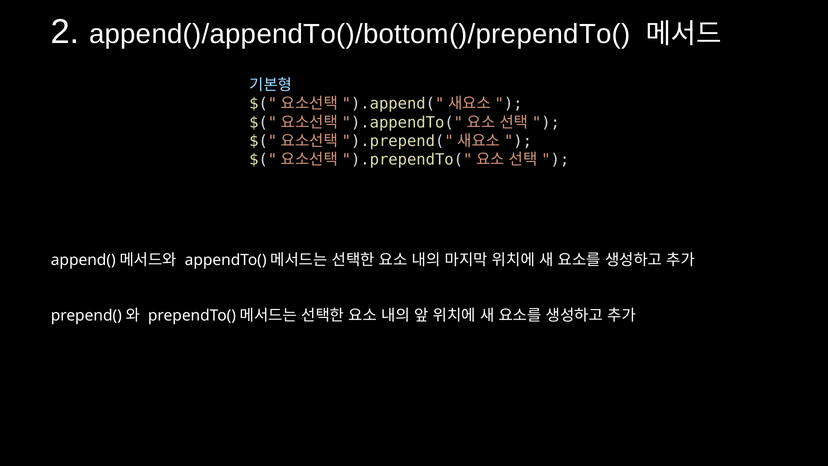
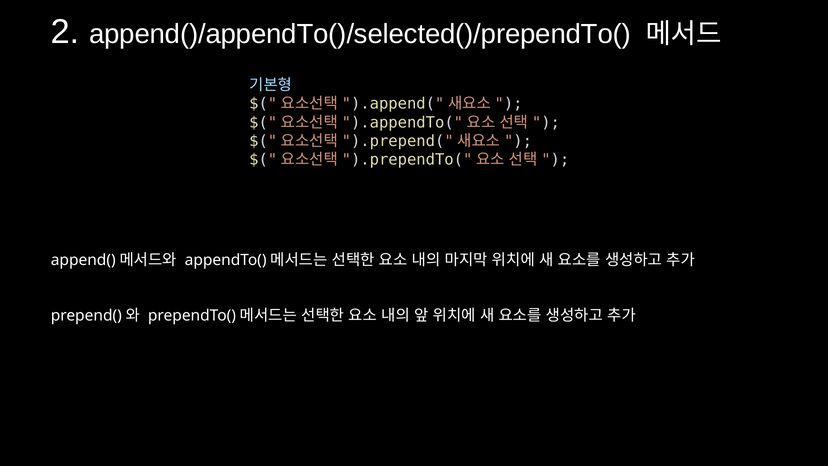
append()/appendTo()/bottom()/prependTo(: append()/appendTo()/bottom()/prependTo( -> append()/appendTo()/selected()/prependTo(
